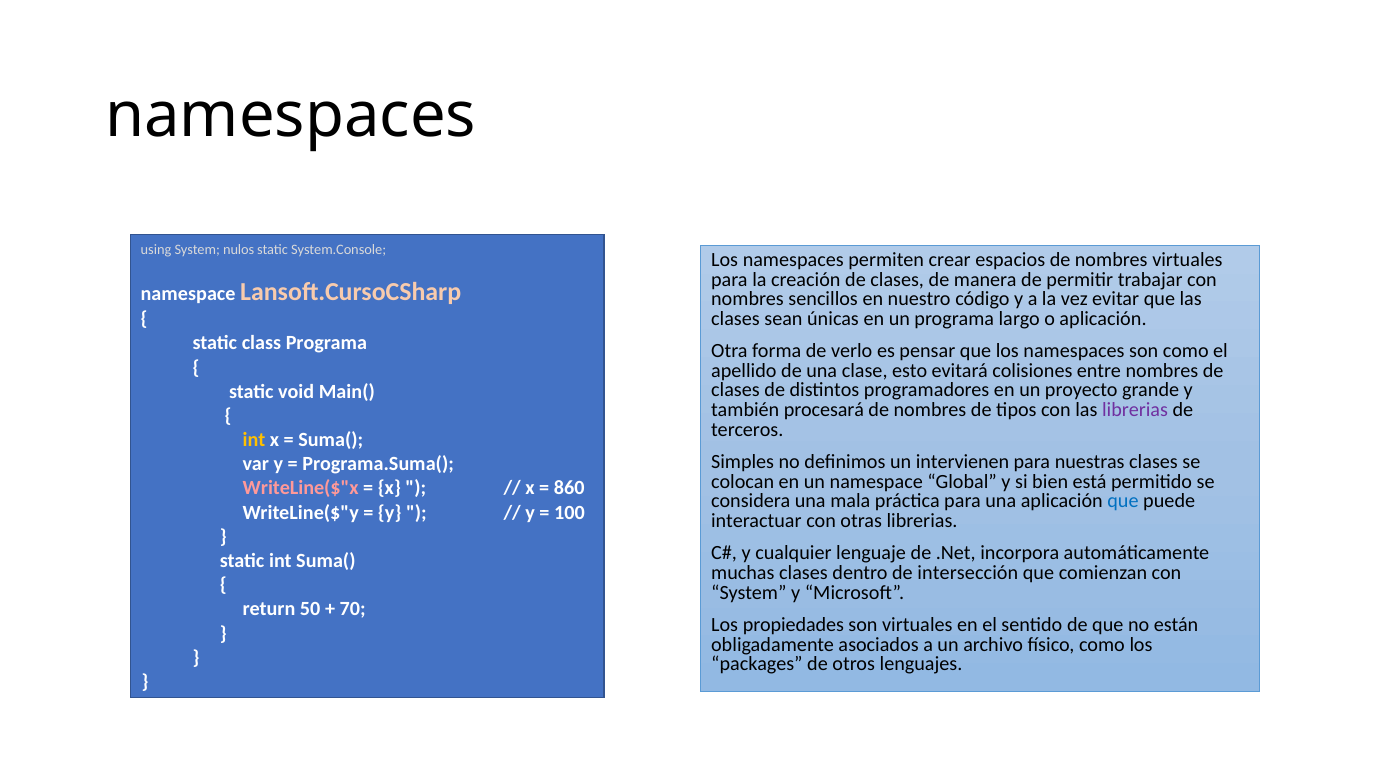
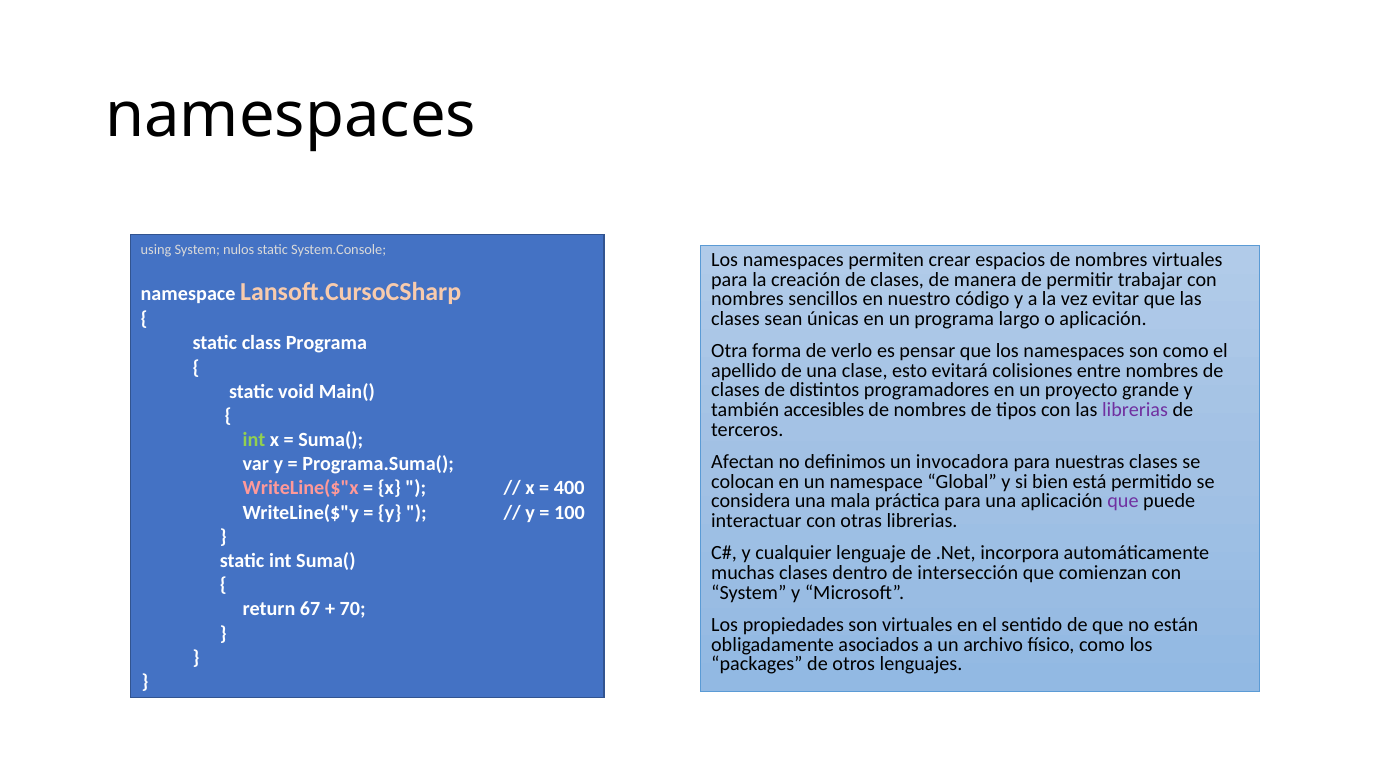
procesará: procesará -> accesibles
int at (254, 440) colour: yellow -> light green
Simples: Simples -> Afectan
intervienen: intervienen -> invocadora
860: 860 -> 400
que at (1123, 501) colour: blue -> purple
50: 50 -> 67
